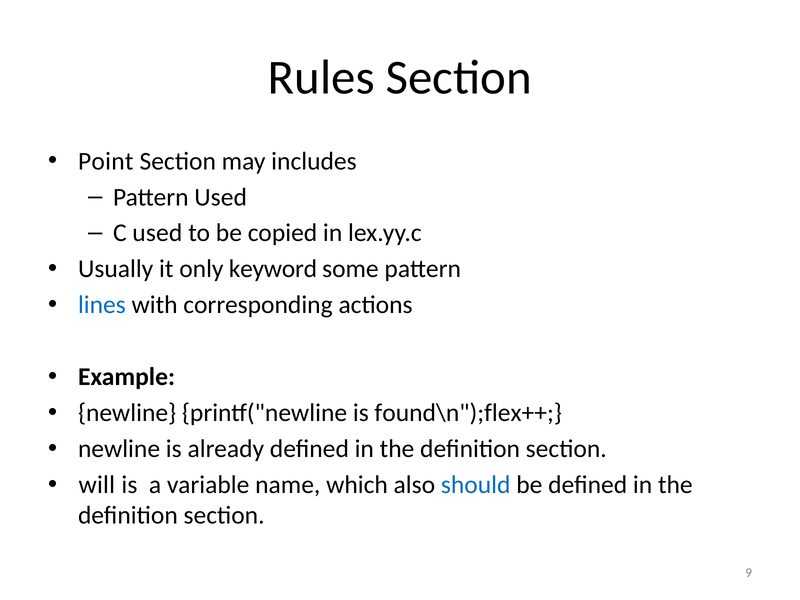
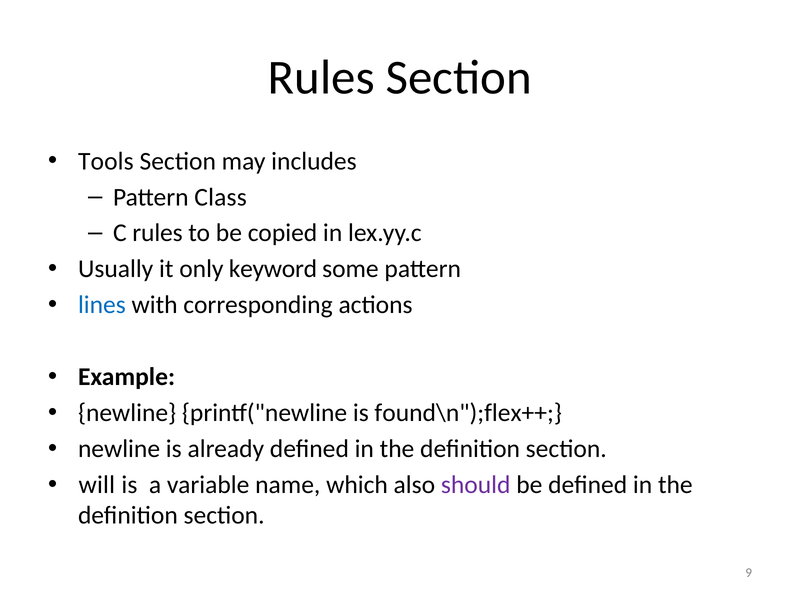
Point: Point -> Tools
Pattern Used: Used -> Class
C used: used -> rules
should colour: blue -> purple
